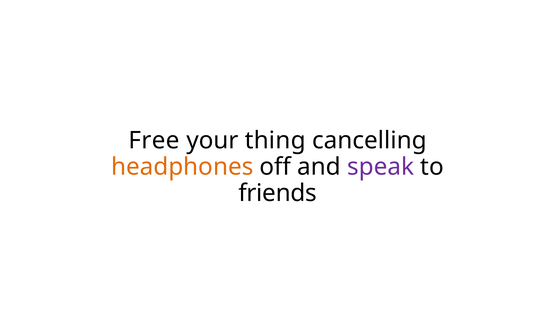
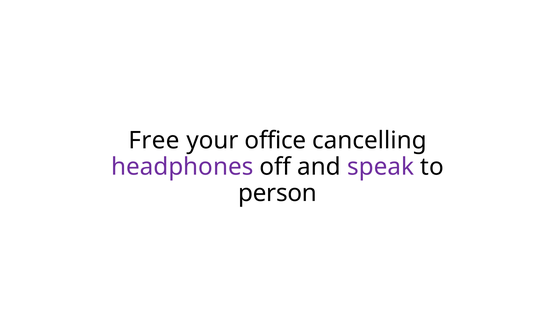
thing: thing -> office
headphones colour: orange -> purple
friends: friends -> person
